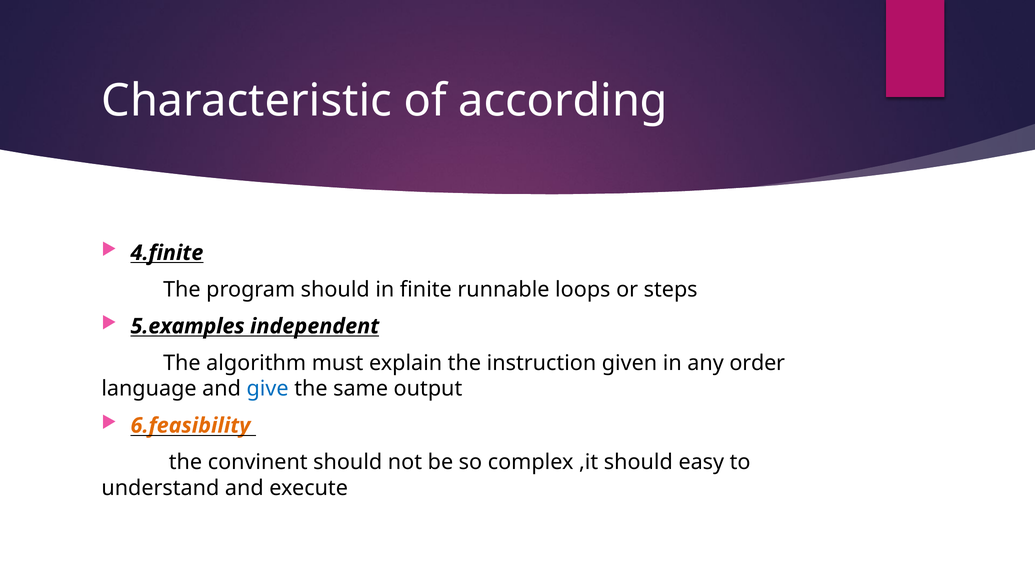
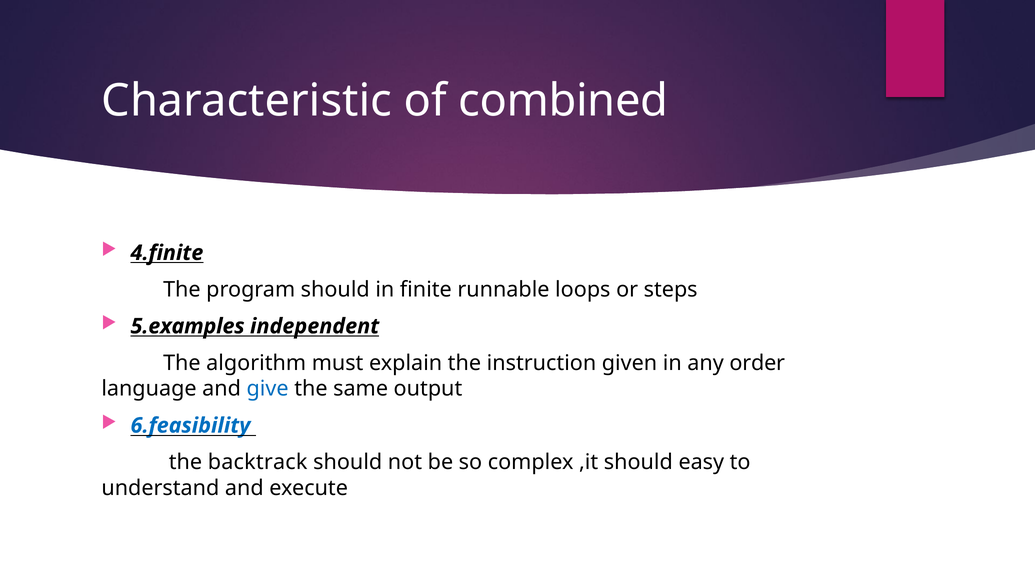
according: according -> combined
6.feasibility colour: orange -> blue
convinent: convinent -> backtrack
